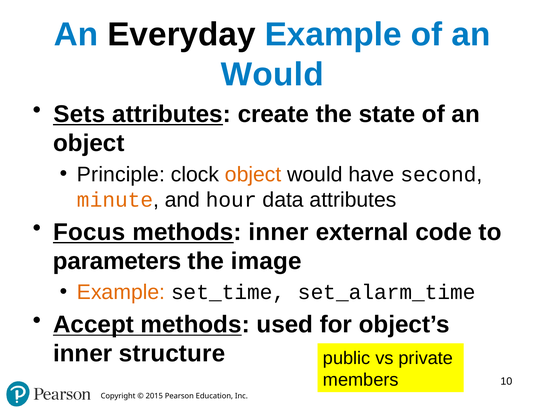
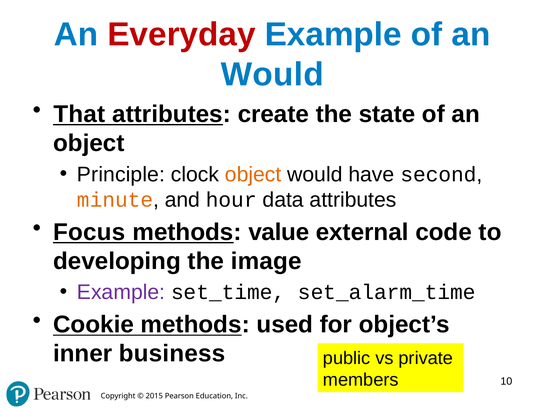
Everyday colour: black -> red
Sets: Sets -> That
methods inner: inner -> value
parameters: parameters -> developing
Example at (121, 293) colour: orange -> purple
Accept: Accept -> Cookie
structure: structure -> business
